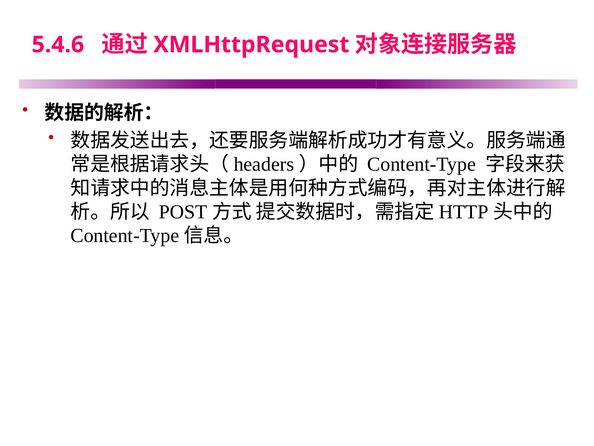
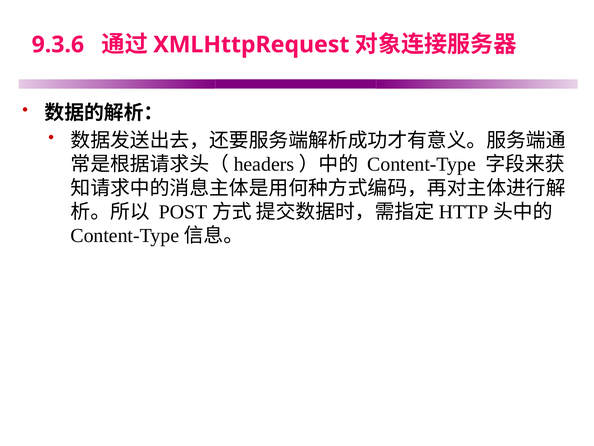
5.4.6: 5.4.6 -> 9.3.6
